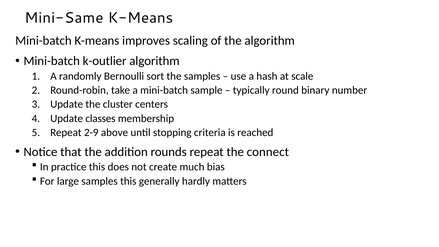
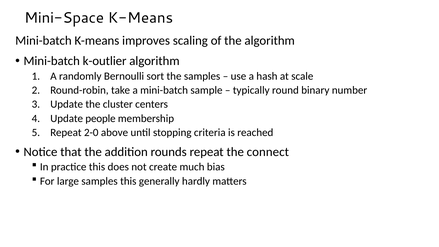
Mini-Same: Mini-Same -> Mini-Space
classes: classes -> people
2-9: 2-9 -> 2-0
